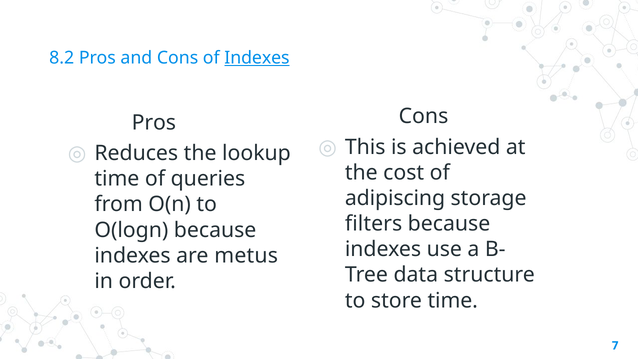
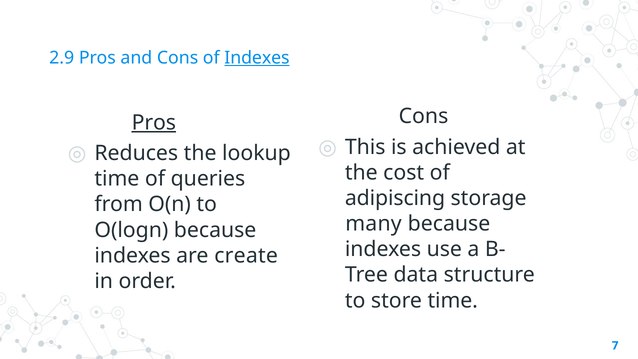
8.2: 8.2 -> 2.9
Pros at (154, 123) underline: none -> present
filters: filters -> many
metus: metus -> create
